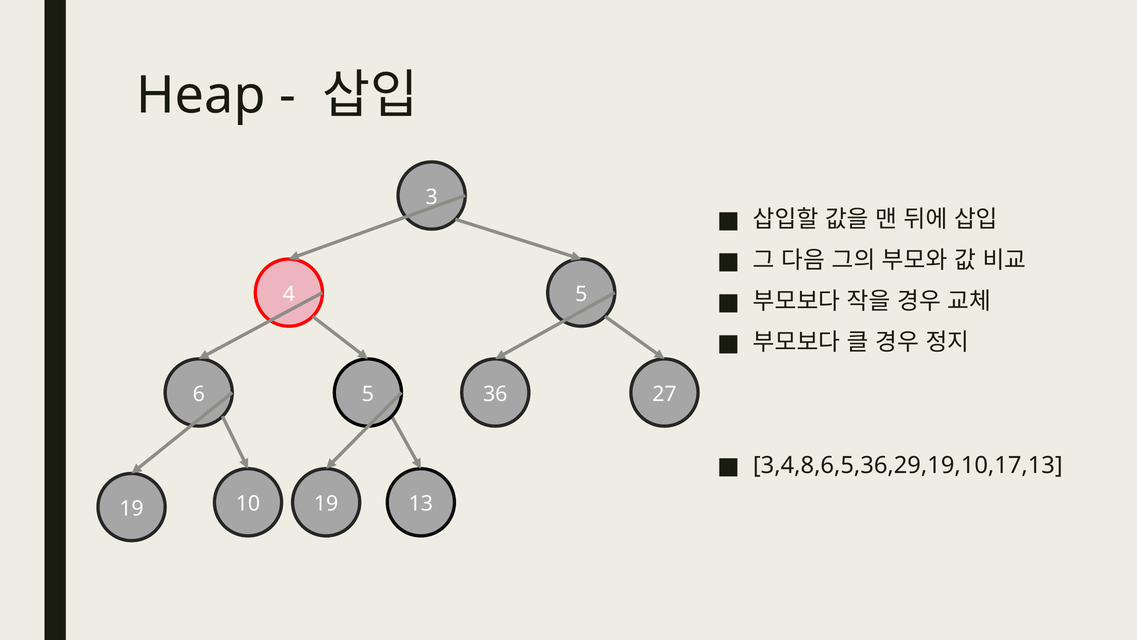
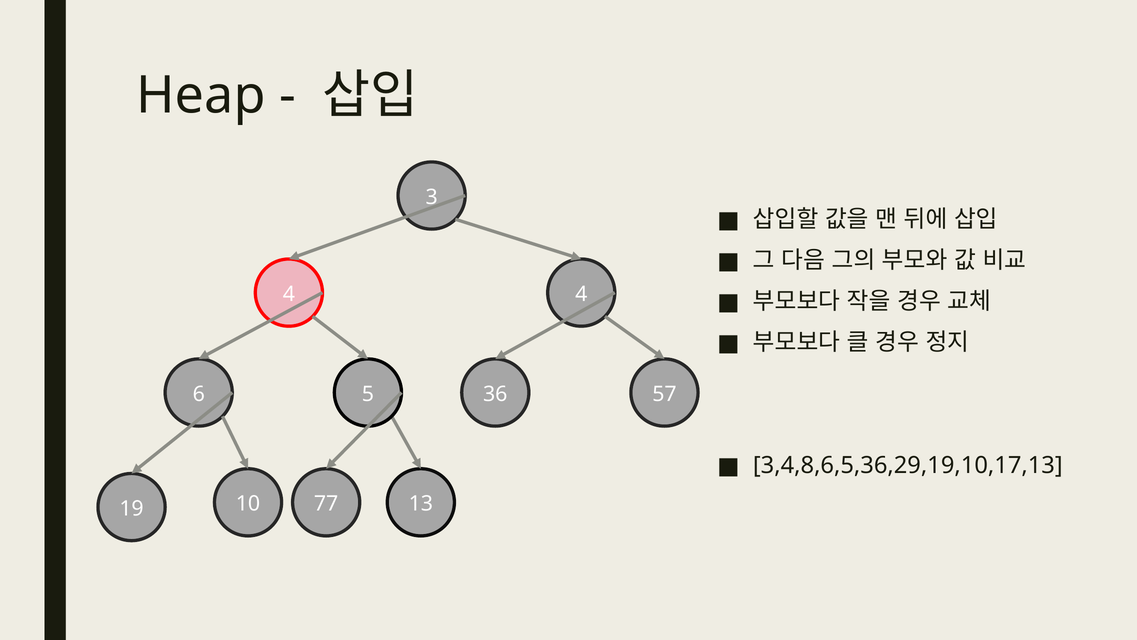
4 5: 5 -> 4
27: 27 -> 57
19 19: 19 -> 77
